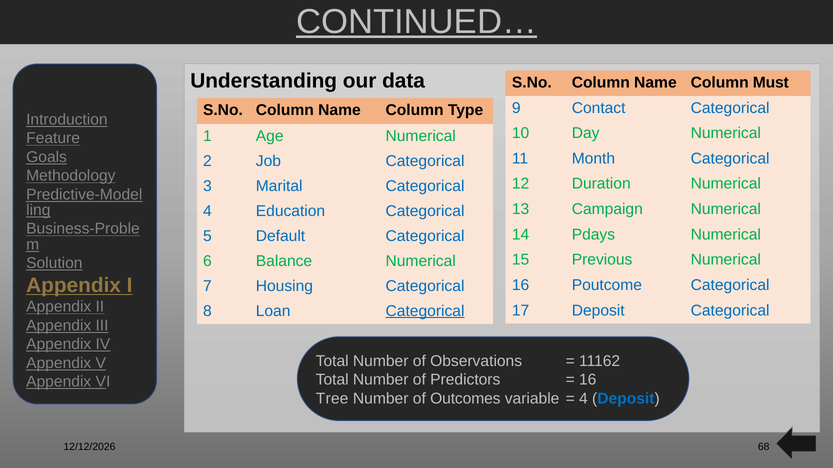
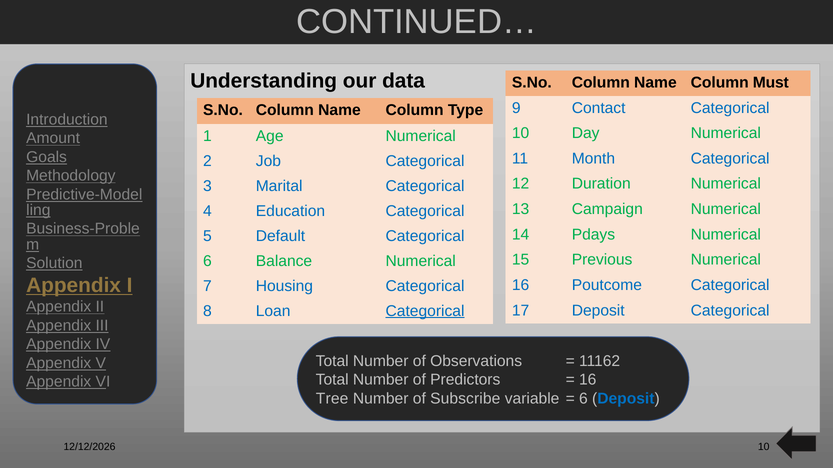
CONTINUED… underline: present -> none
Feature: Feature -> Amount
Outcomes: Outcomes -> Subscribe
4 at (583, 399): 4 -> 6
68 at (764, 447): 68 -> 10
